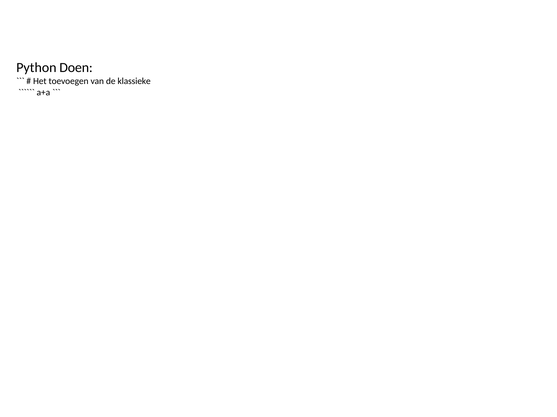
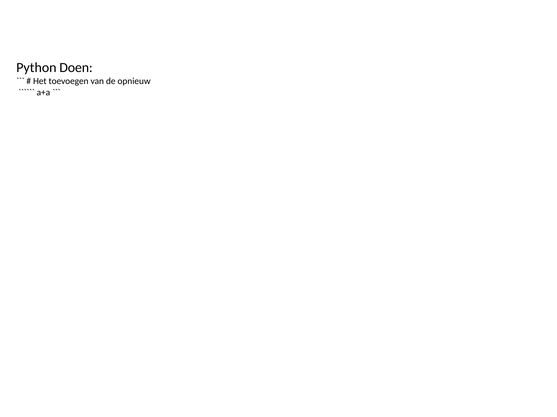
klassieke: klassieke -> opnieuw
